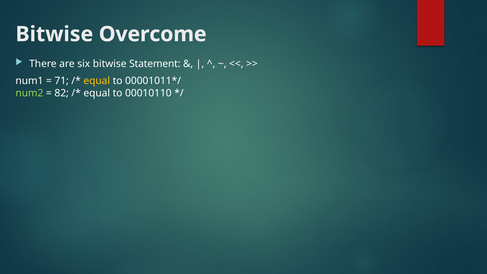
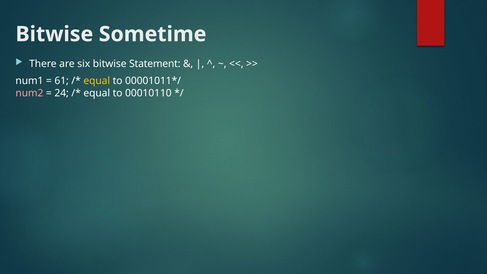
Overcome: Overcome -> Sometime
71: 71 -> 61
num2 colour: light green -> pink
82: 82 -> 24
